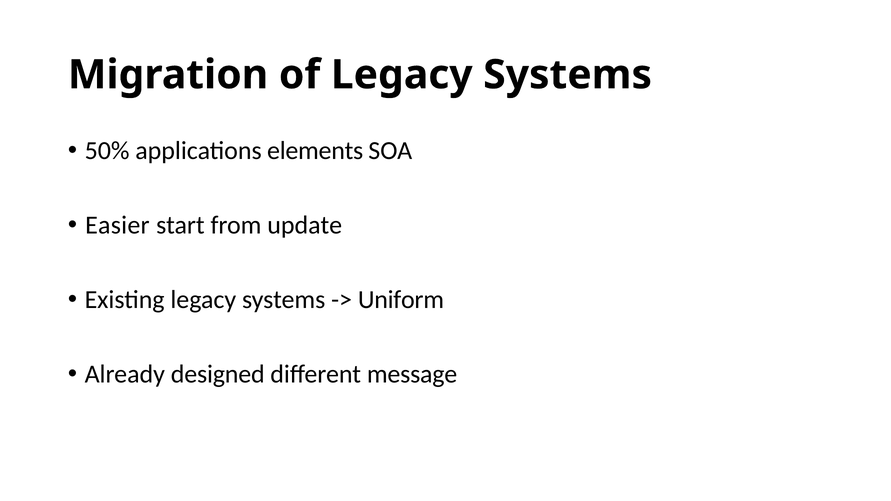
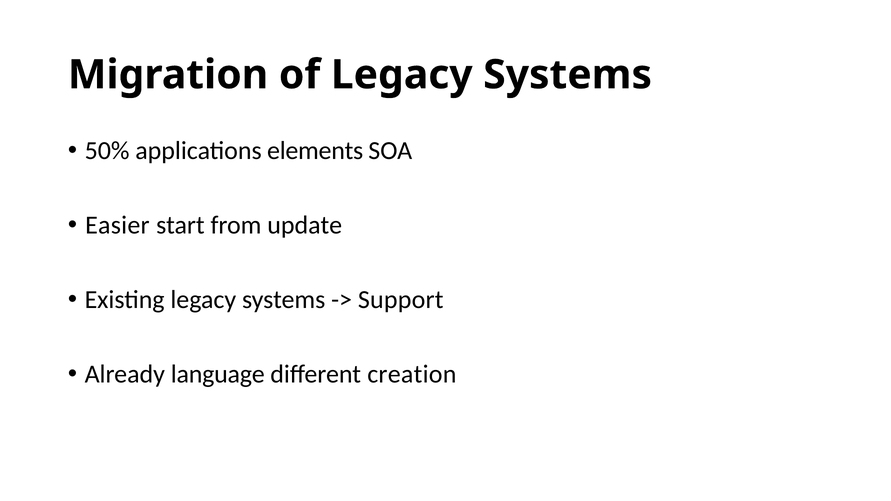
Uniform: Uniform -> Support
designed: designed -> language
message: message -> creation
